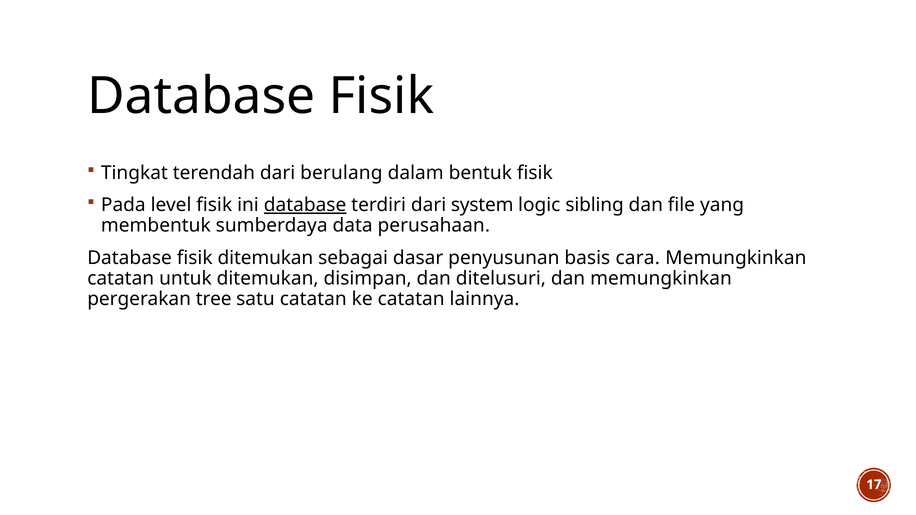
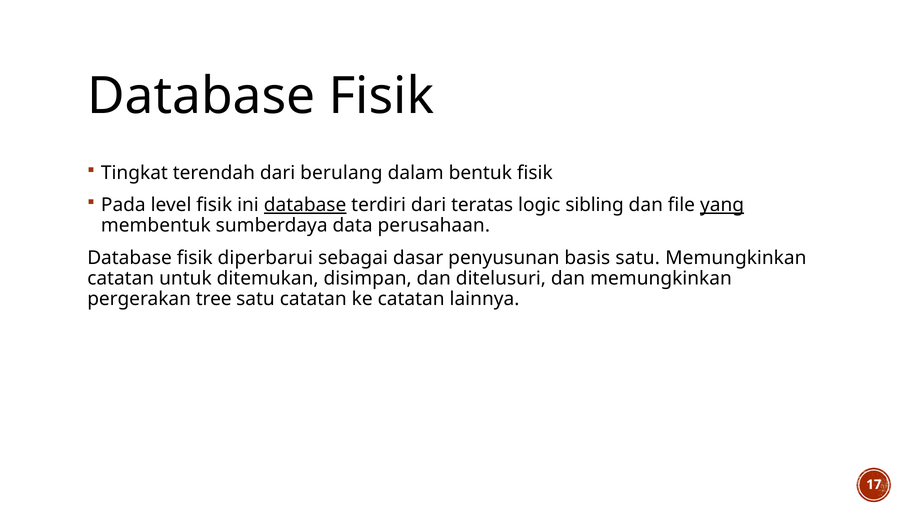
system: system -> teratas
yang underline: none -> present
fisik ditemukan: ditemukan -> diperbarui
basis cara: cara -> satu
